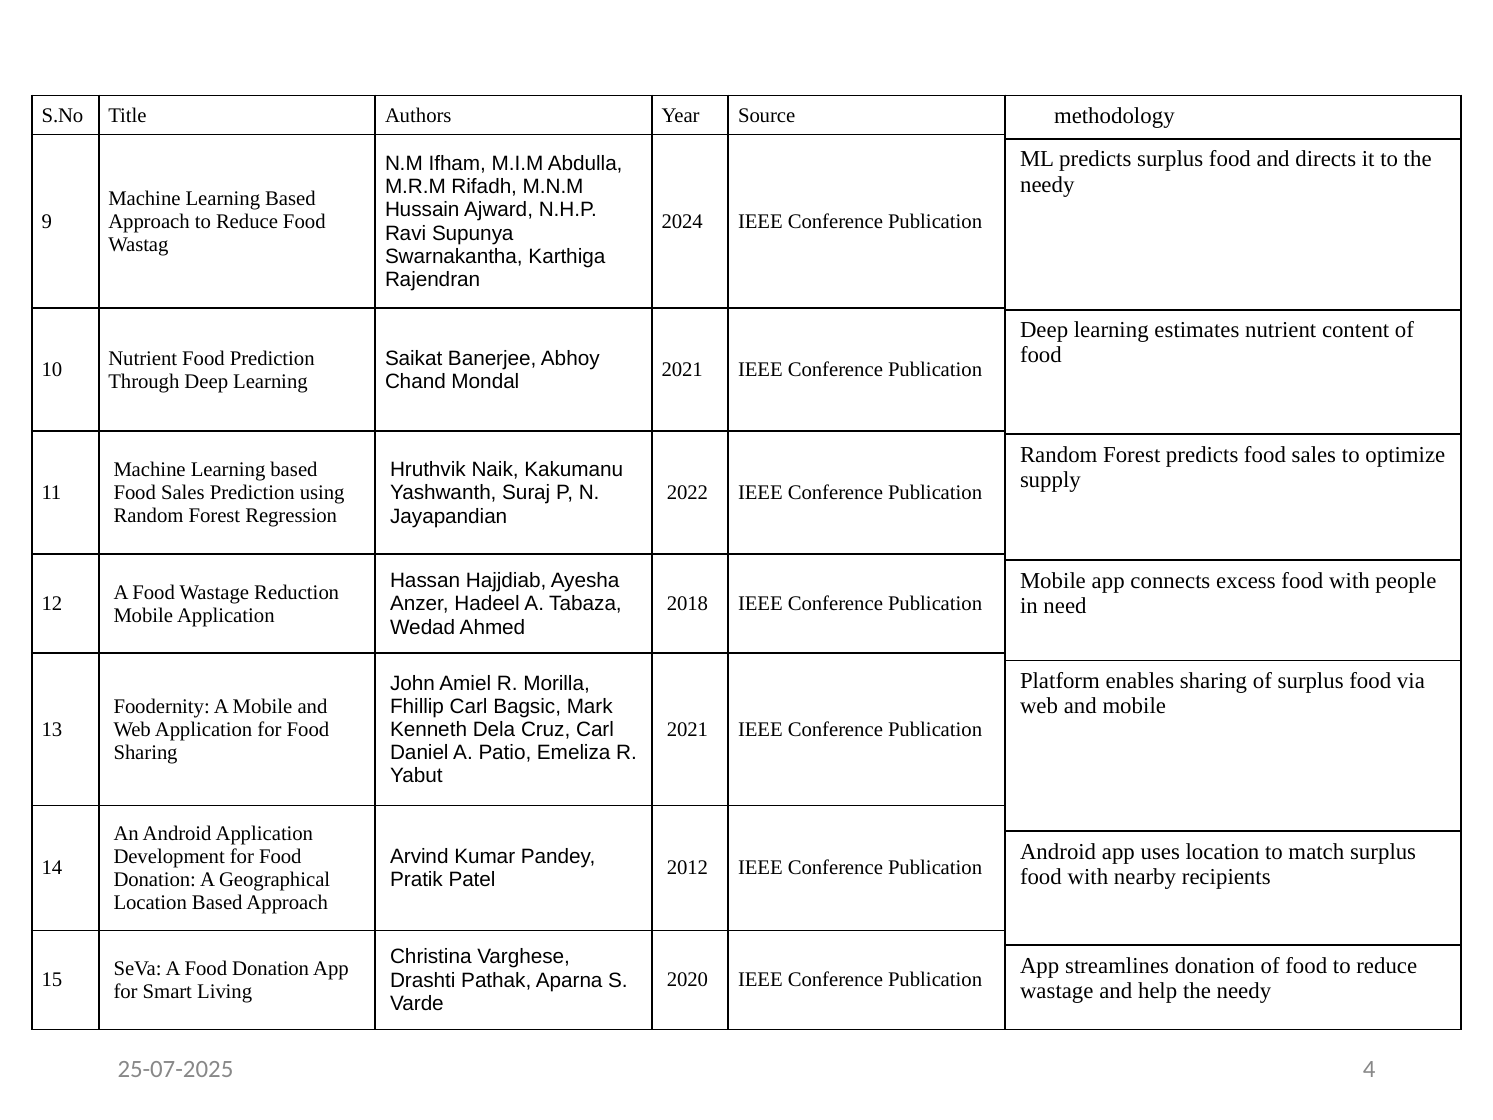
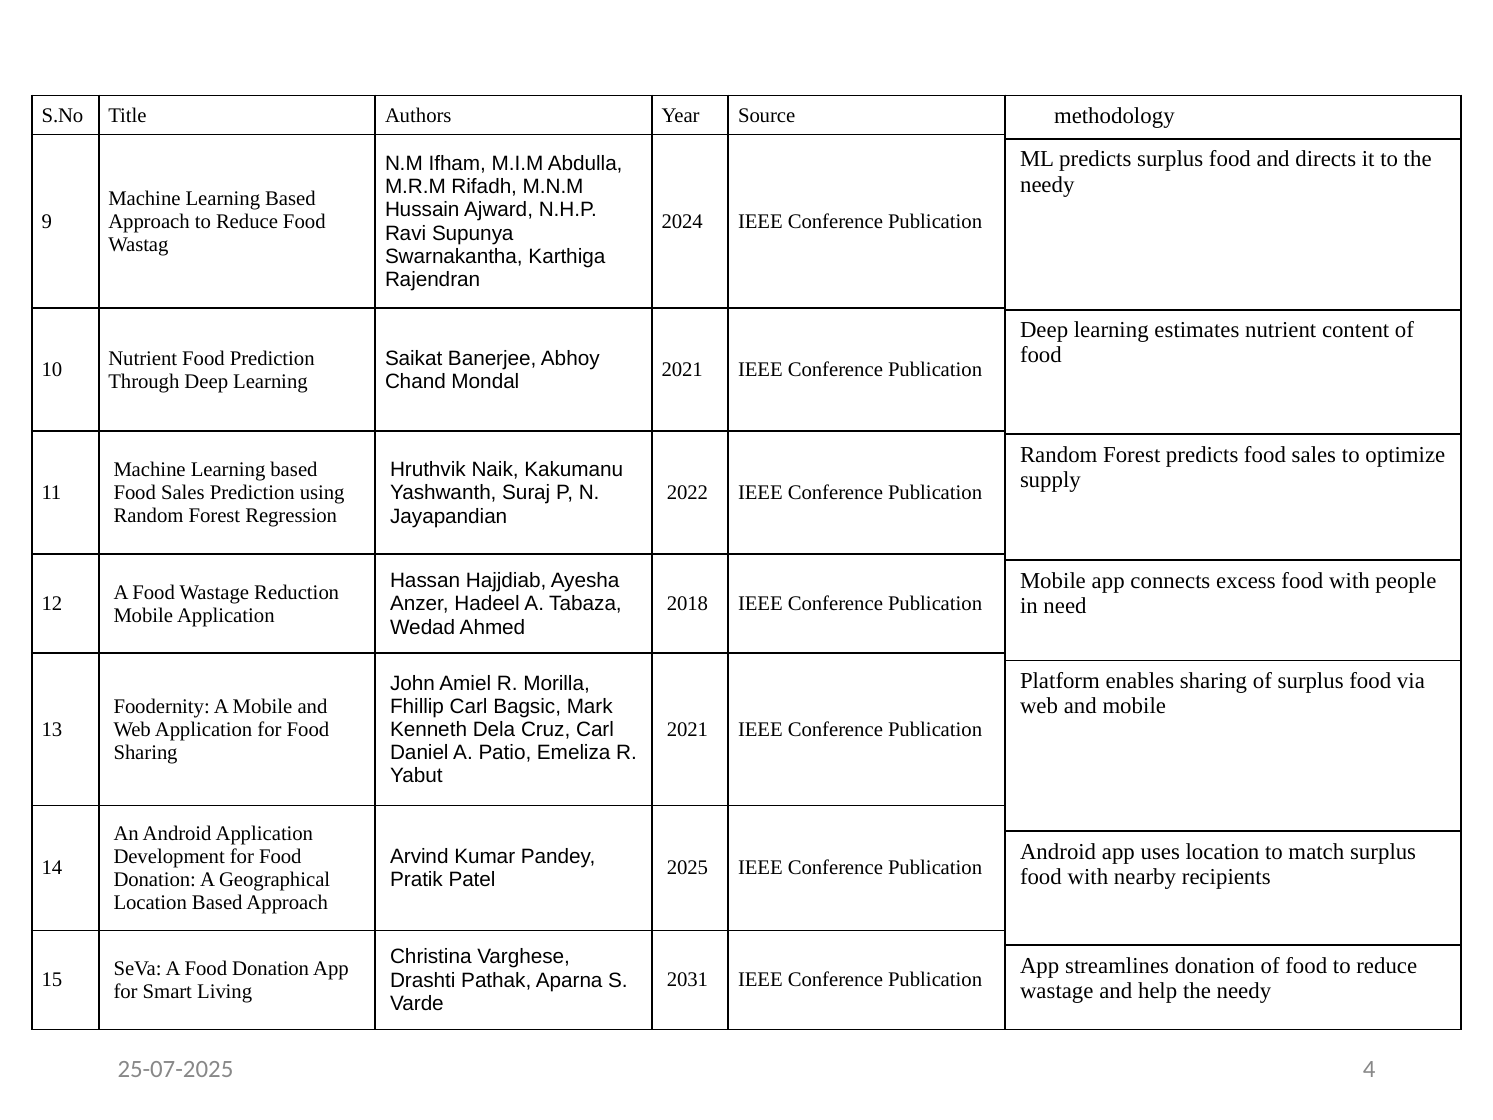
2012: 2012 -> 2025
2020: 2020 -> 2031
